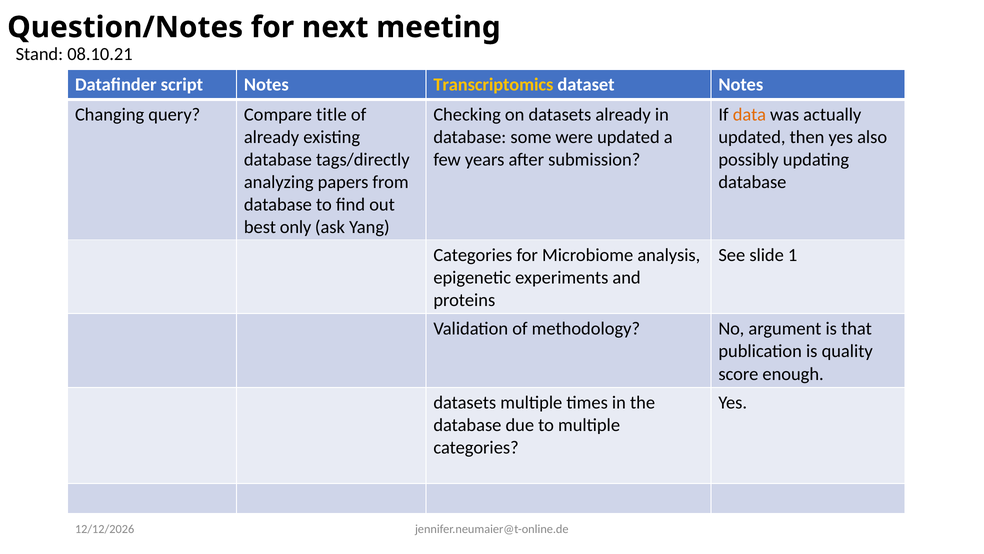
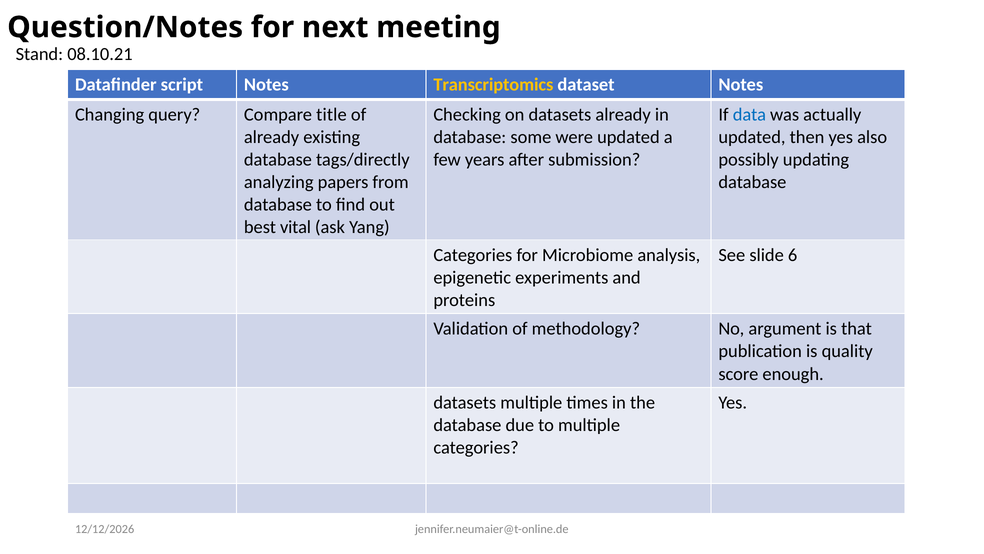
data colour: orange -> blue
only: only -> vital
1: 1 -> 6
